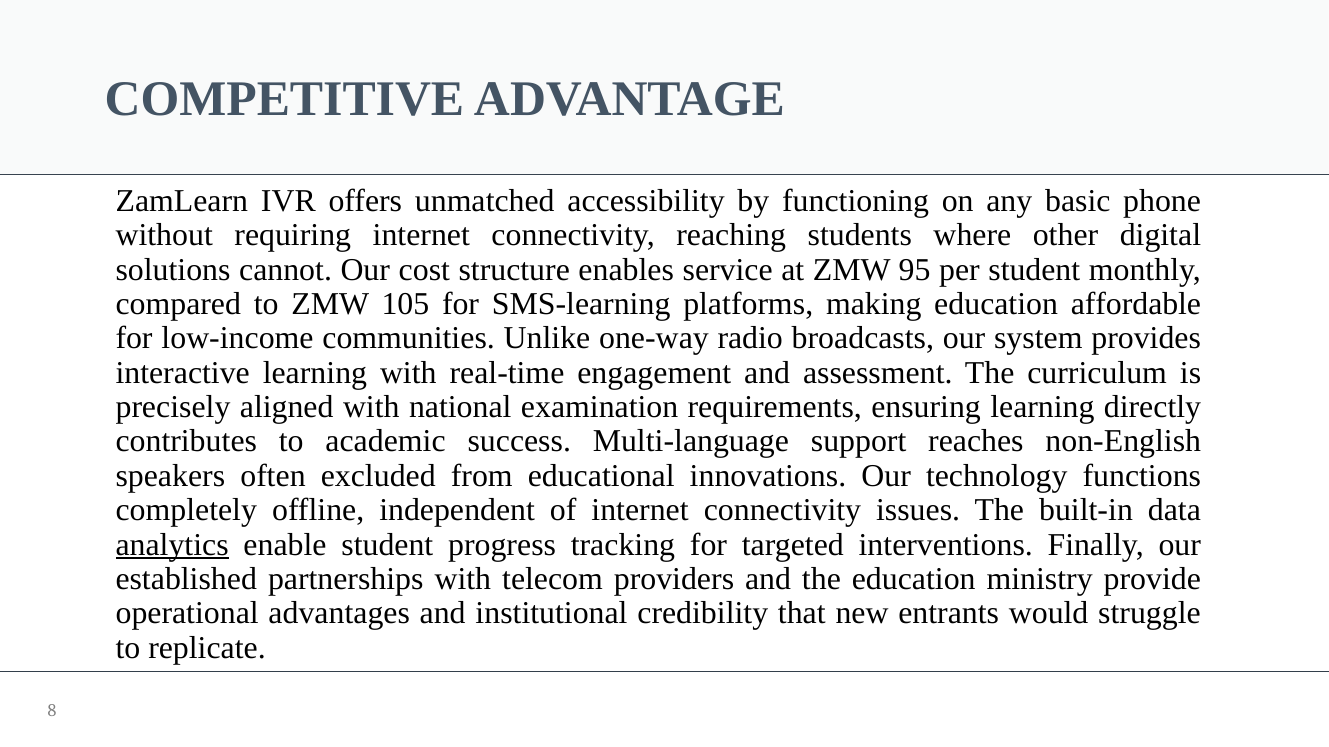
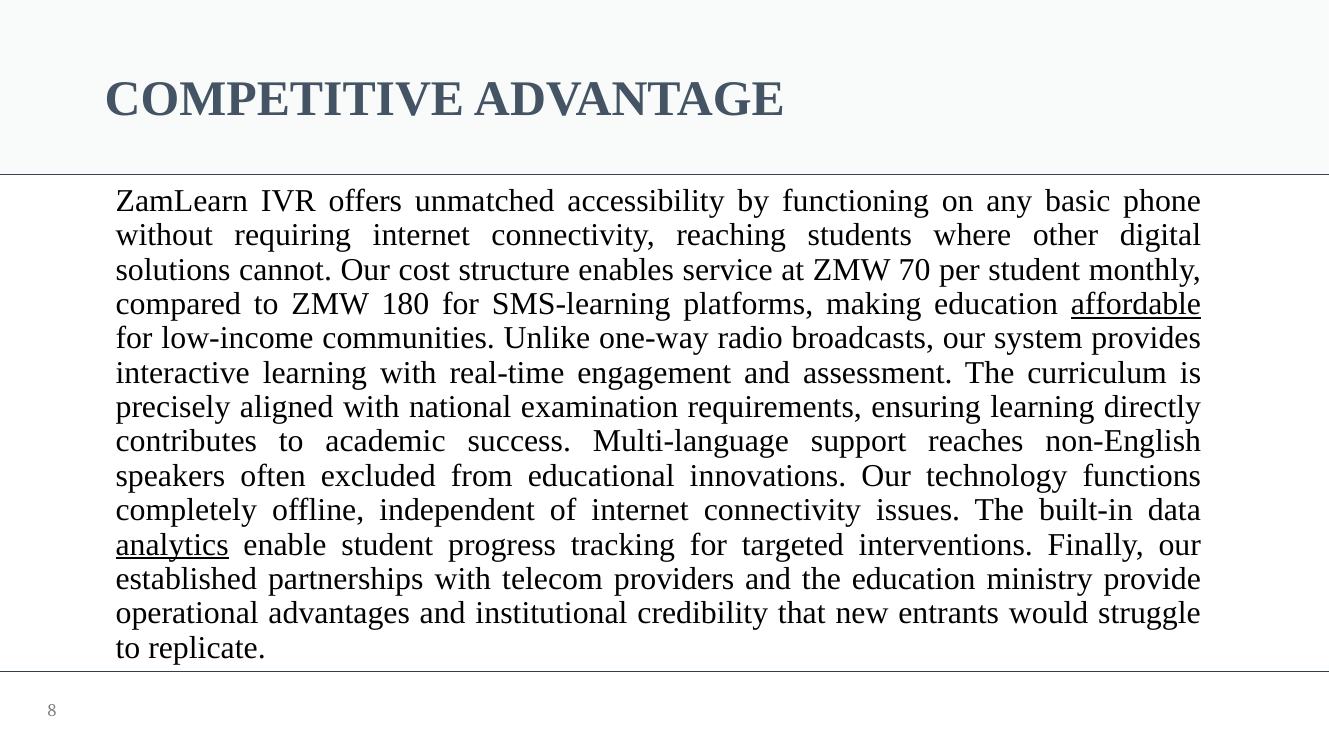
95: 95 -> 70
105: 105 -> 180
affordable underline: none -> present
